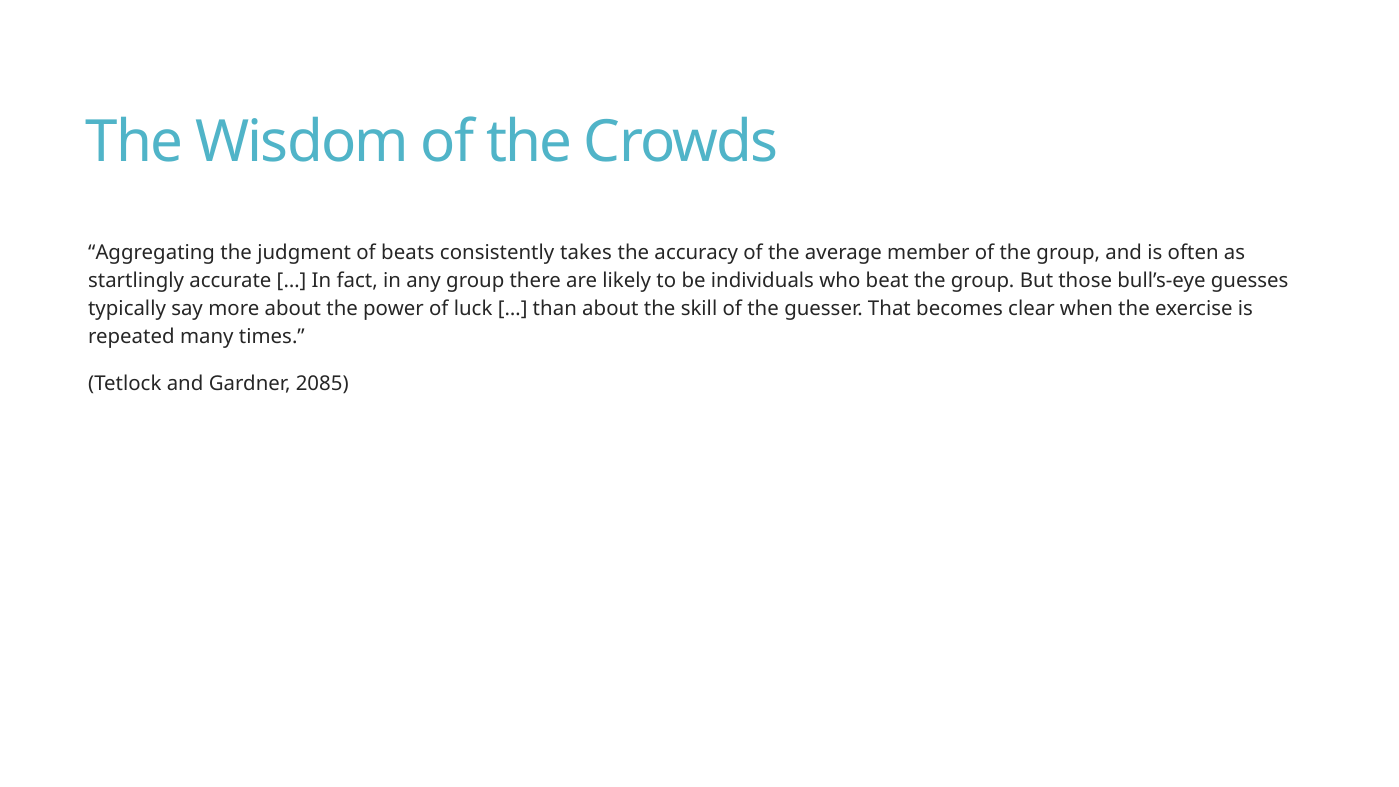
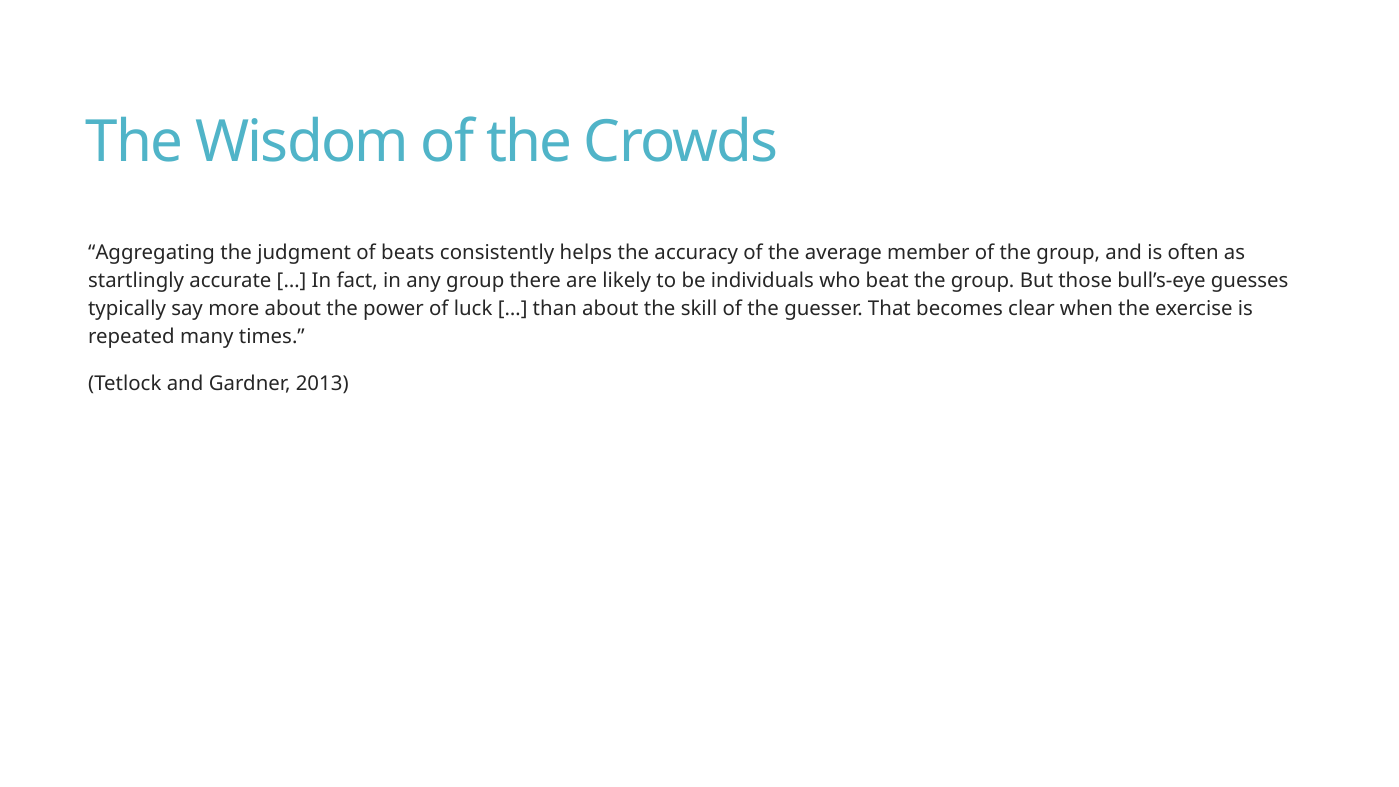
takes: takes -> helps
2085: 2085 -> 2013
